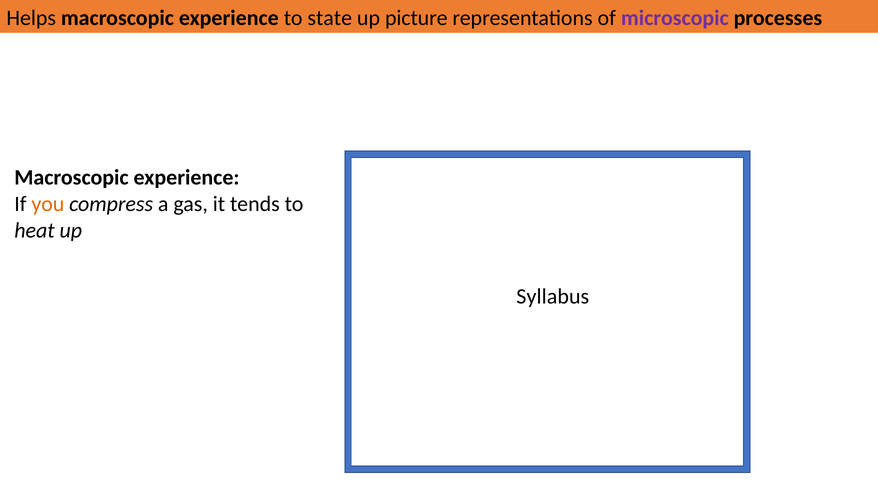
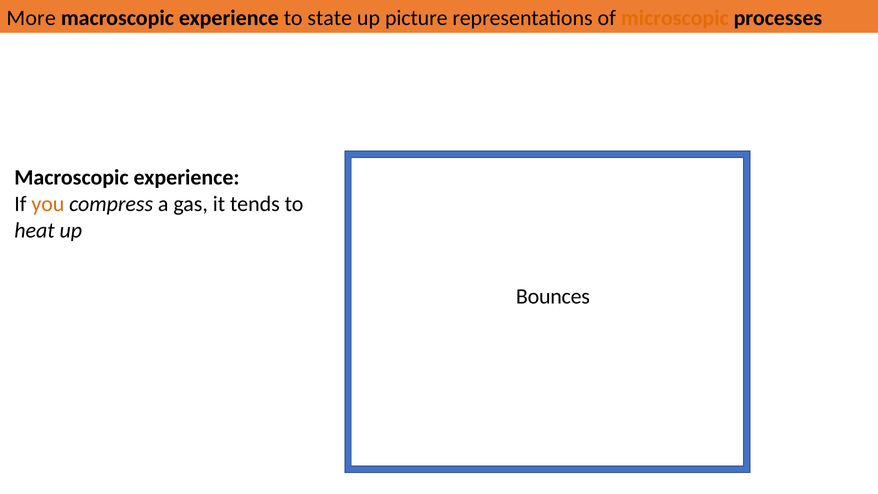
Helps: Helps -> More
microscopic colour: purple -> orange
Syllabus: Syllabus -> Bounces
